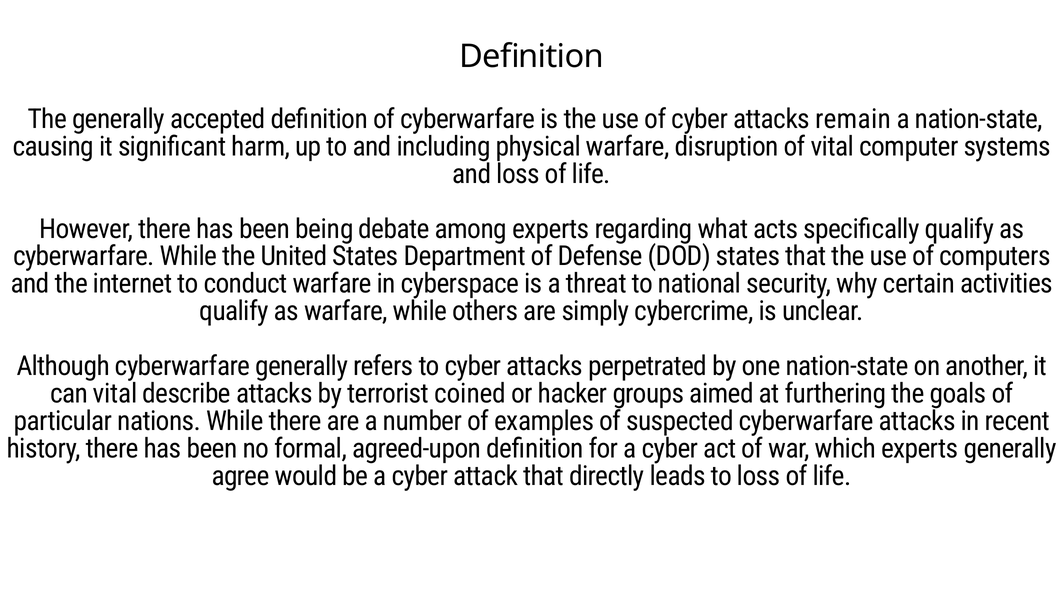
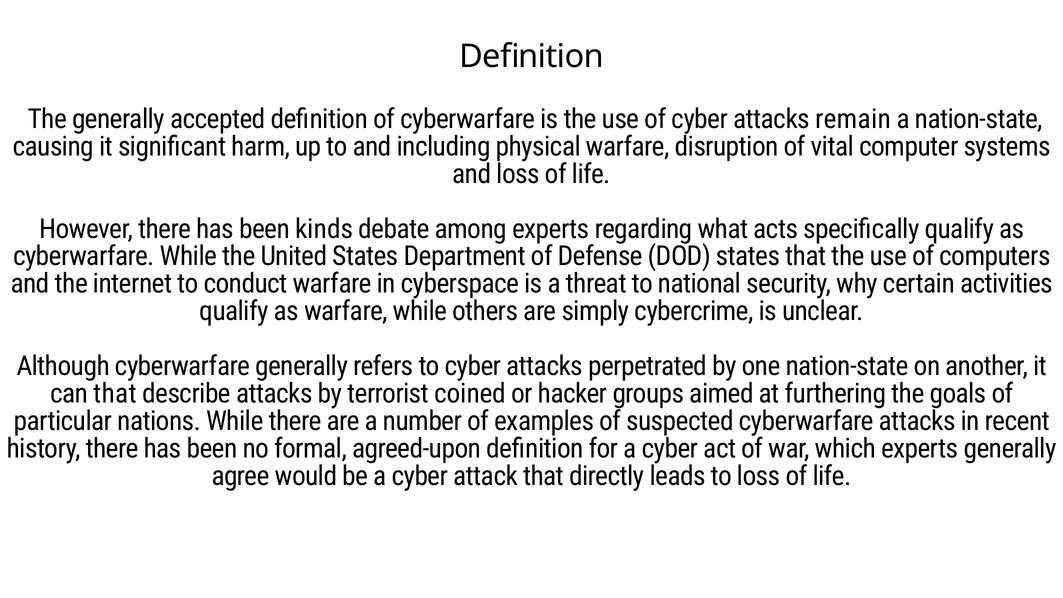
being: being -> kinds
can vital: vital -> that
